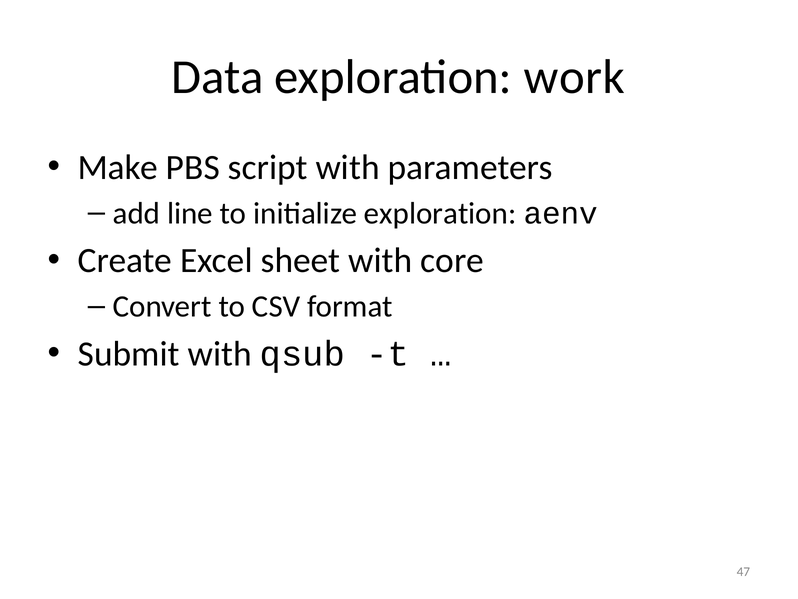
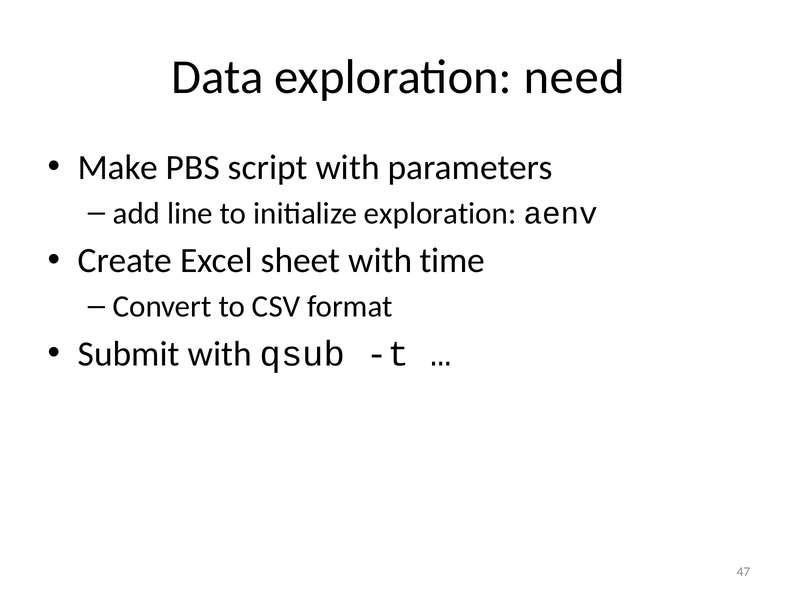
work: work -> need
core: core -> time
